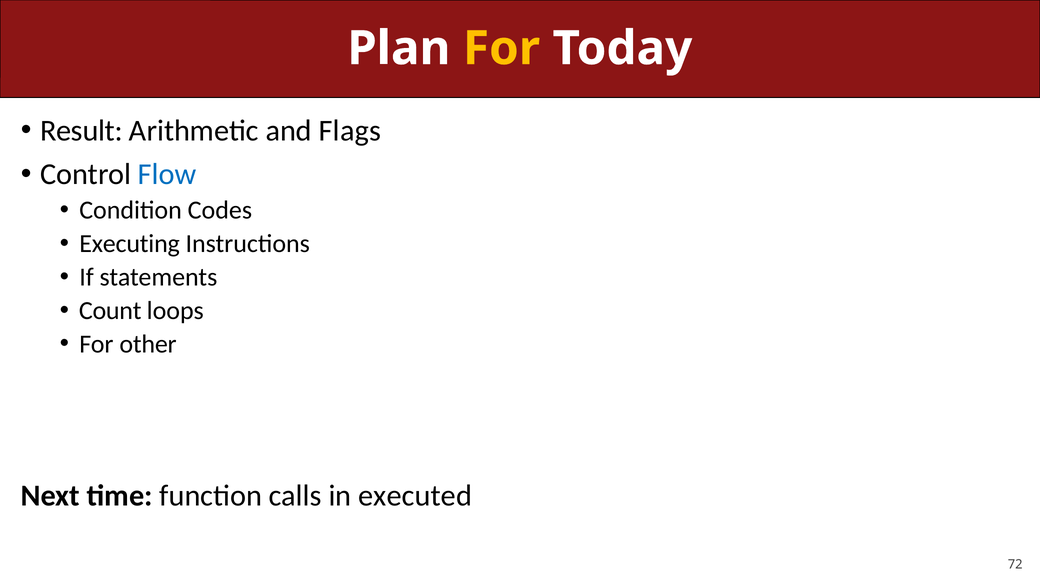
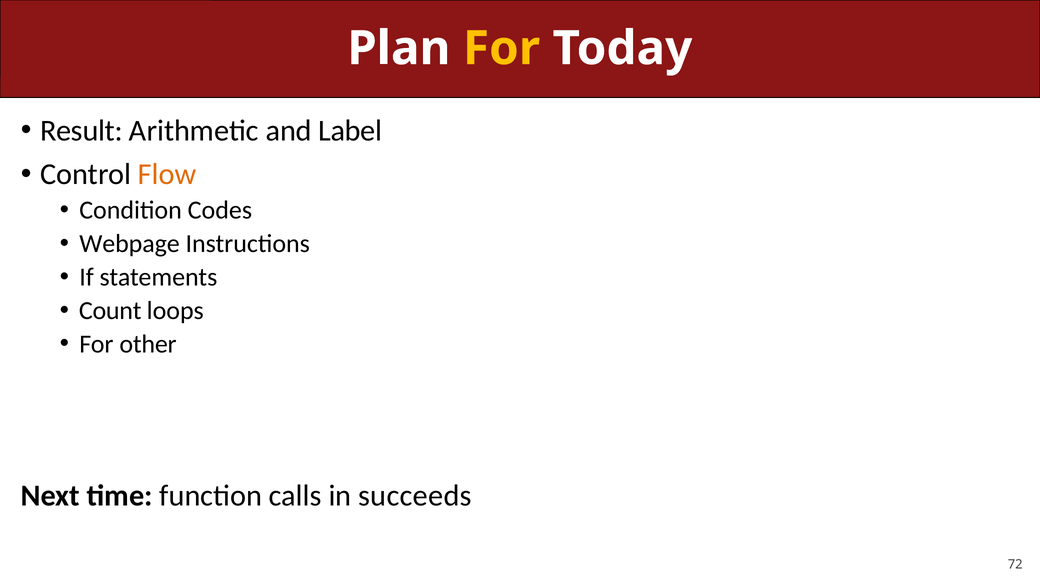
Flags: Flags -> Label
Flow colour: blue -> orange
Executing: Executing -> Webpage
executed: executed -> succeeds
